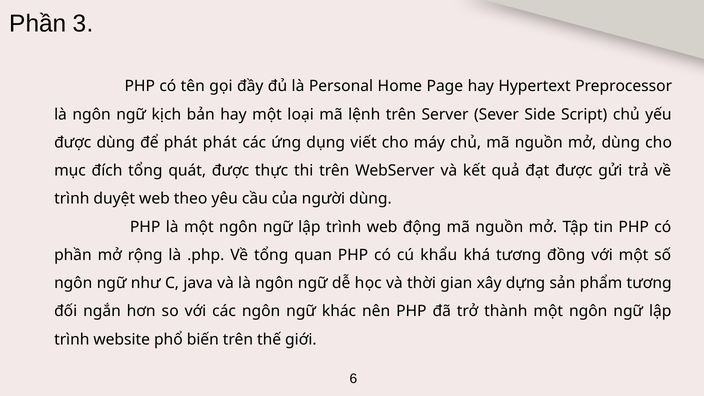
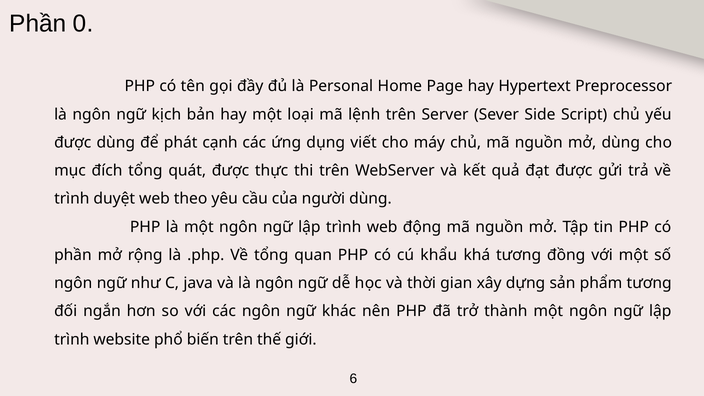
3: 3 -> 0
phát phát: phát -> cạnh
